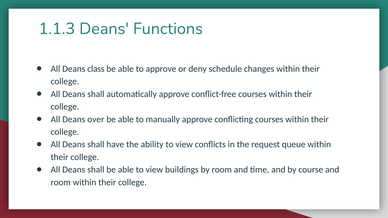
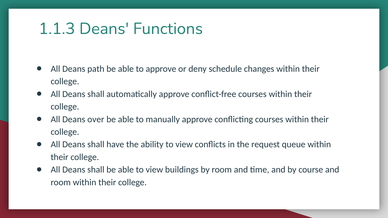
class: class -> path
